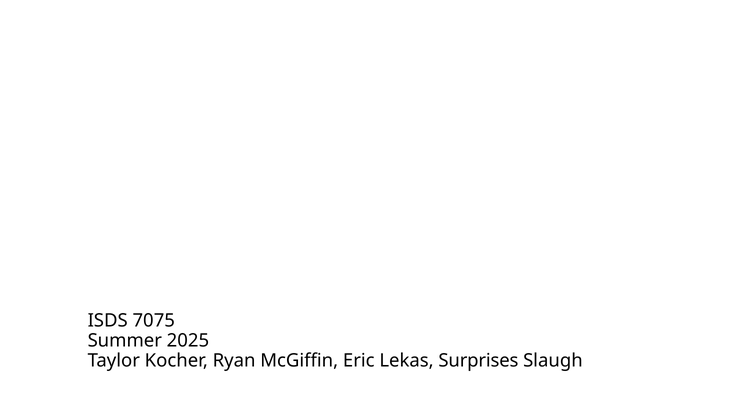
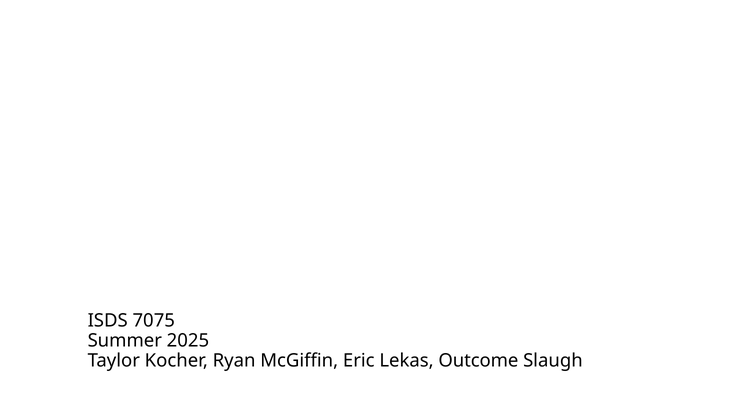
Surprises: Surprises -> Outcome
